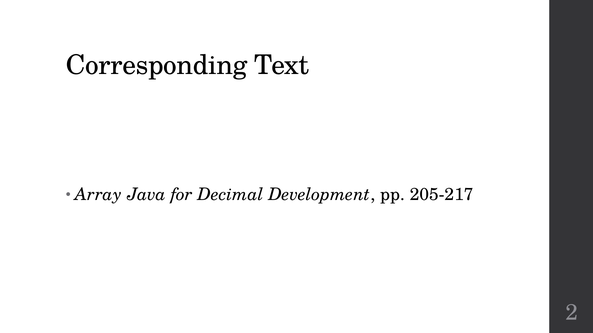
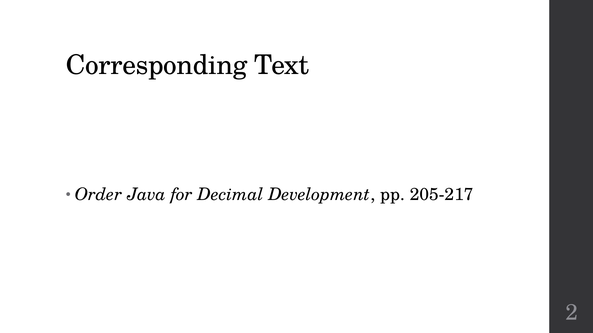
Array: Array -> Order
